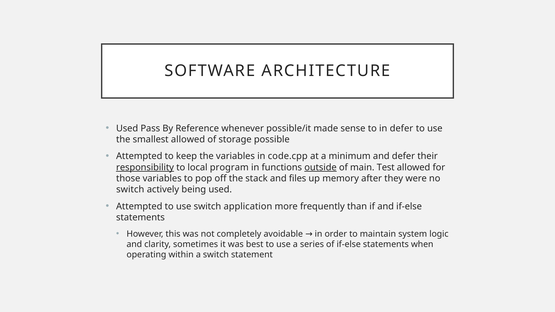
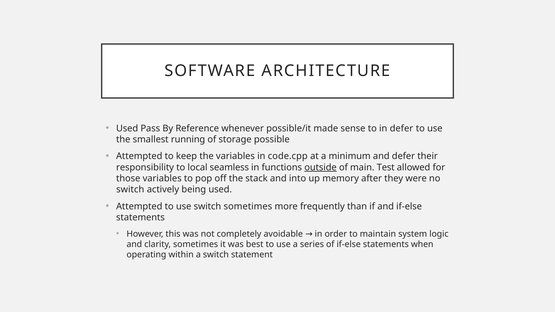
smallest allowed: allowed -> running
responsibility underline: present -> none
program: program -> seamless
files: files -> into
switch application: application -> sometimes
